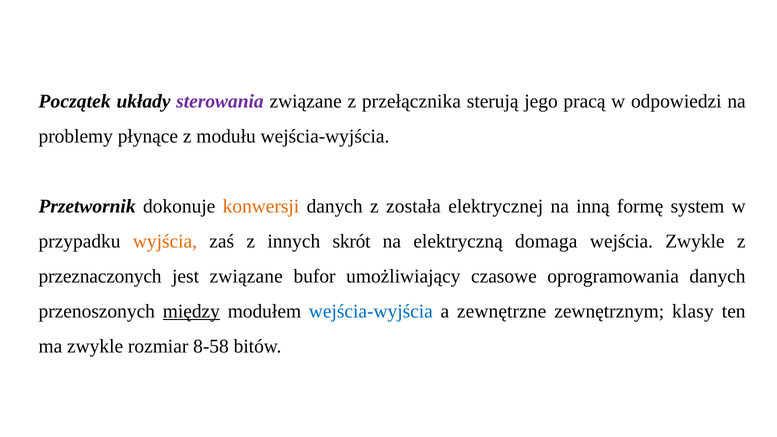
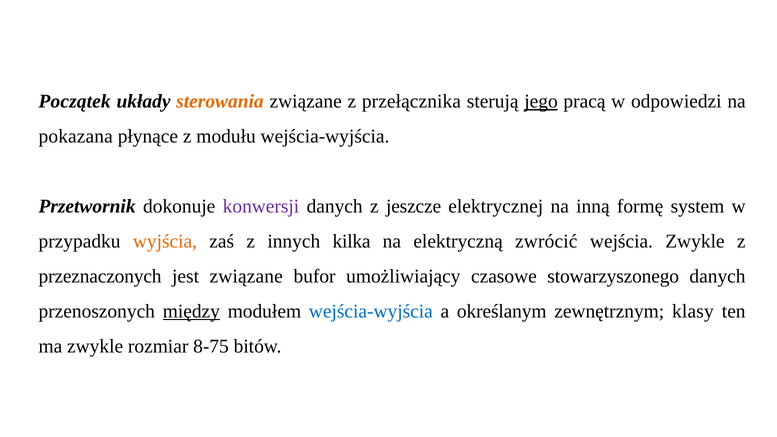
sterowania colour: purple -> orange
jego underline: none -> present
problemy: problemy -> pokazana
konwersji colour: orange -> purple
została: została -> jeszcze
skrót: skrót -> kilka
domaga: domaga -> zwrócić
oprogramowania: oprogramowania -> stowarzyszonego
zewnętrzne: zewnętrzne -> określanym
8-58: 8-58 -> 8-75
